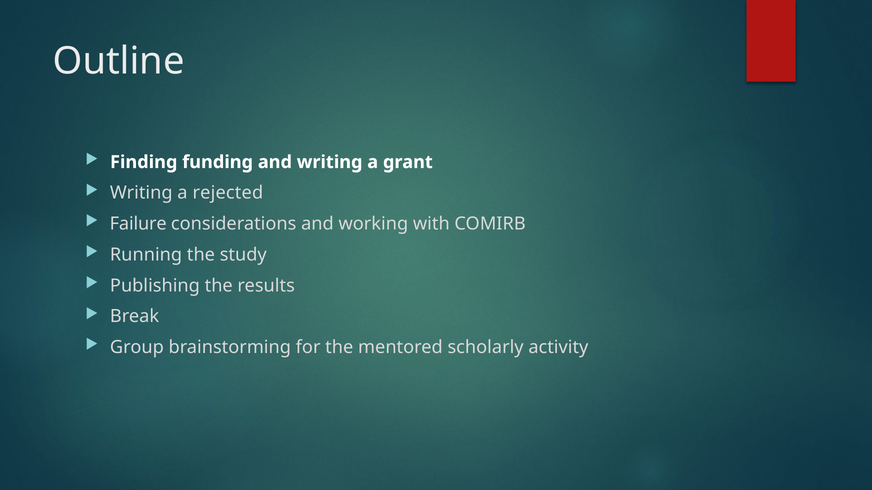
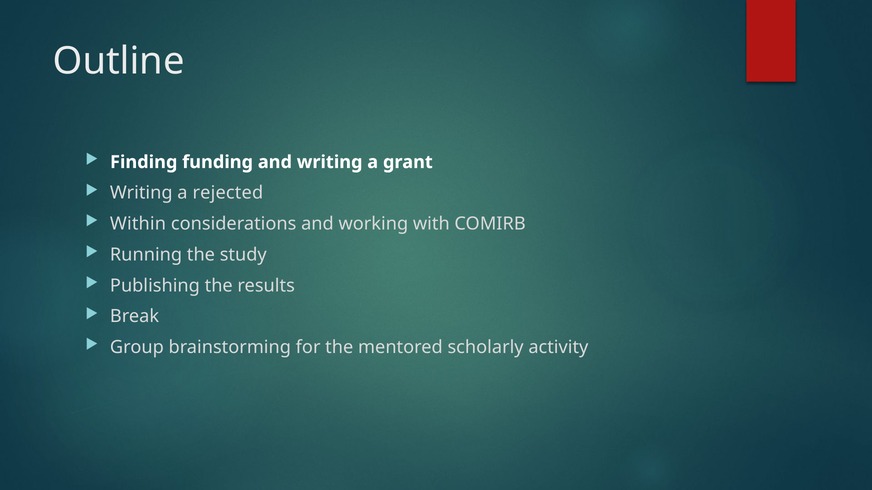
Failure: Failure -> Within
